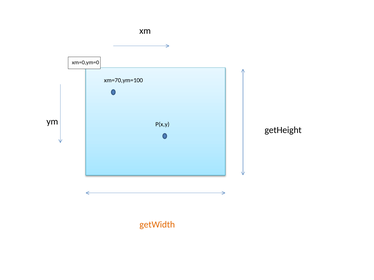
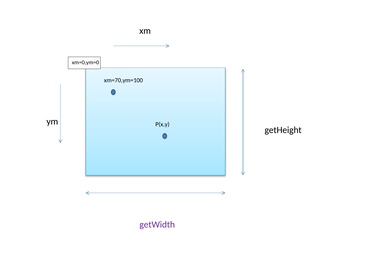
getWidth colour: orange -> purple
